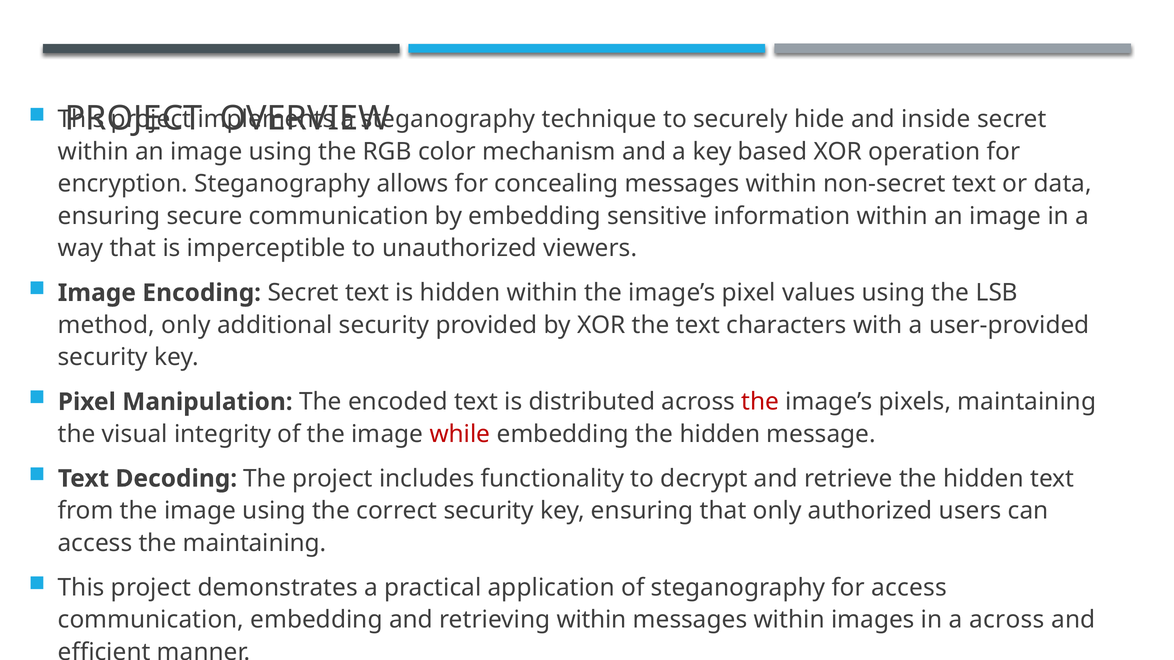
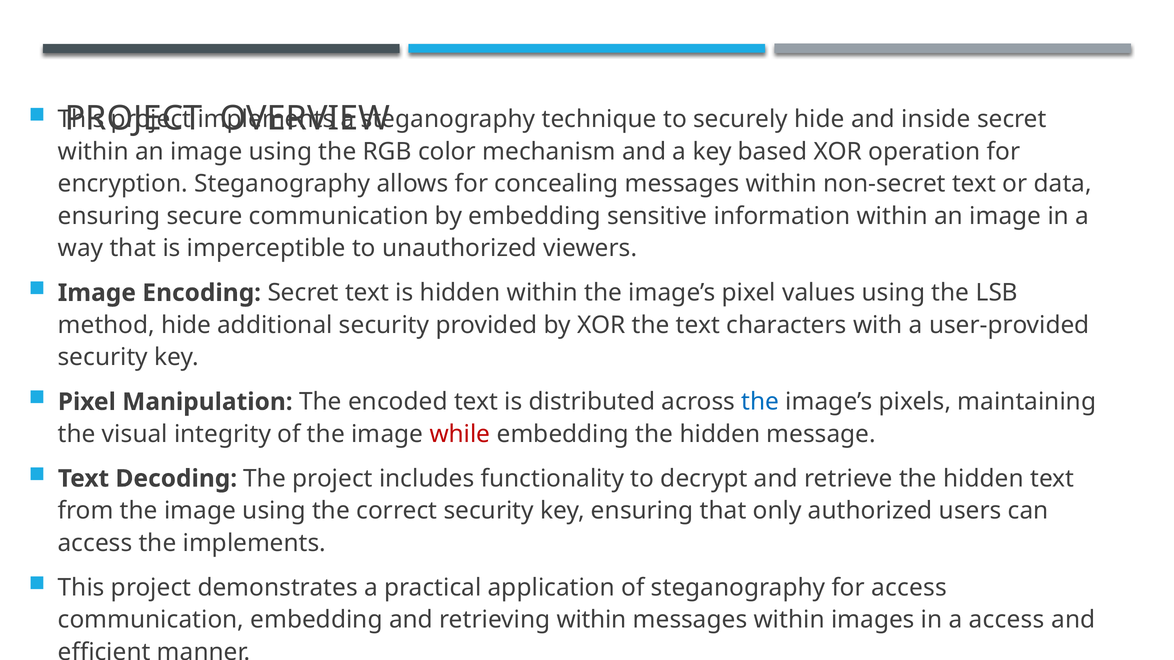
method only: only -> hide
the at (760, 402) colour: red -> blue
the maintaining: maintaining -> implements
a across: across -> access
